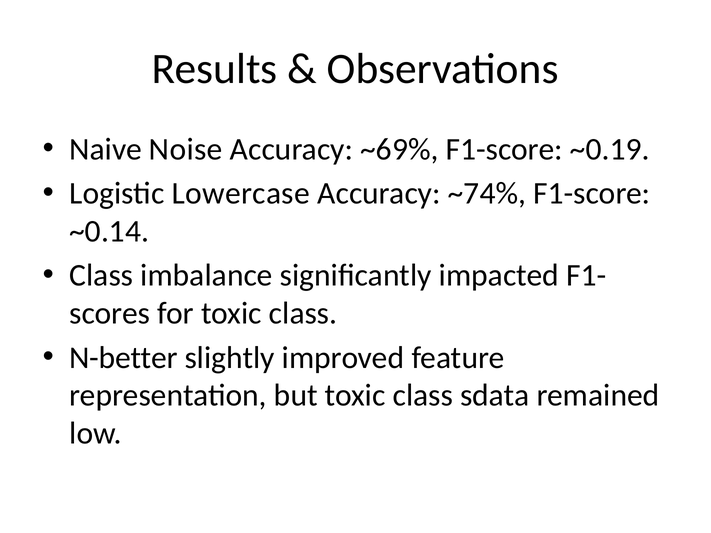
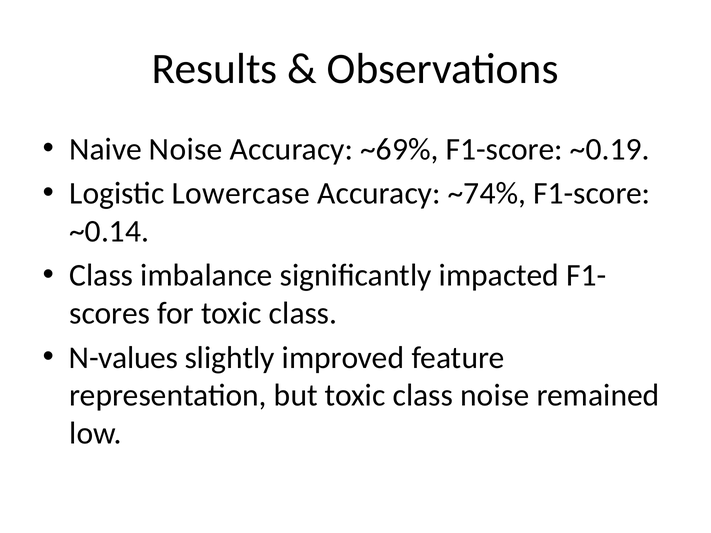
N-better: N-better -> N-values
class sdata: sdata -> noise
